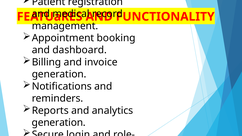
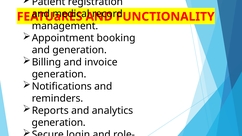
and dashboard: dashboard -> generation
